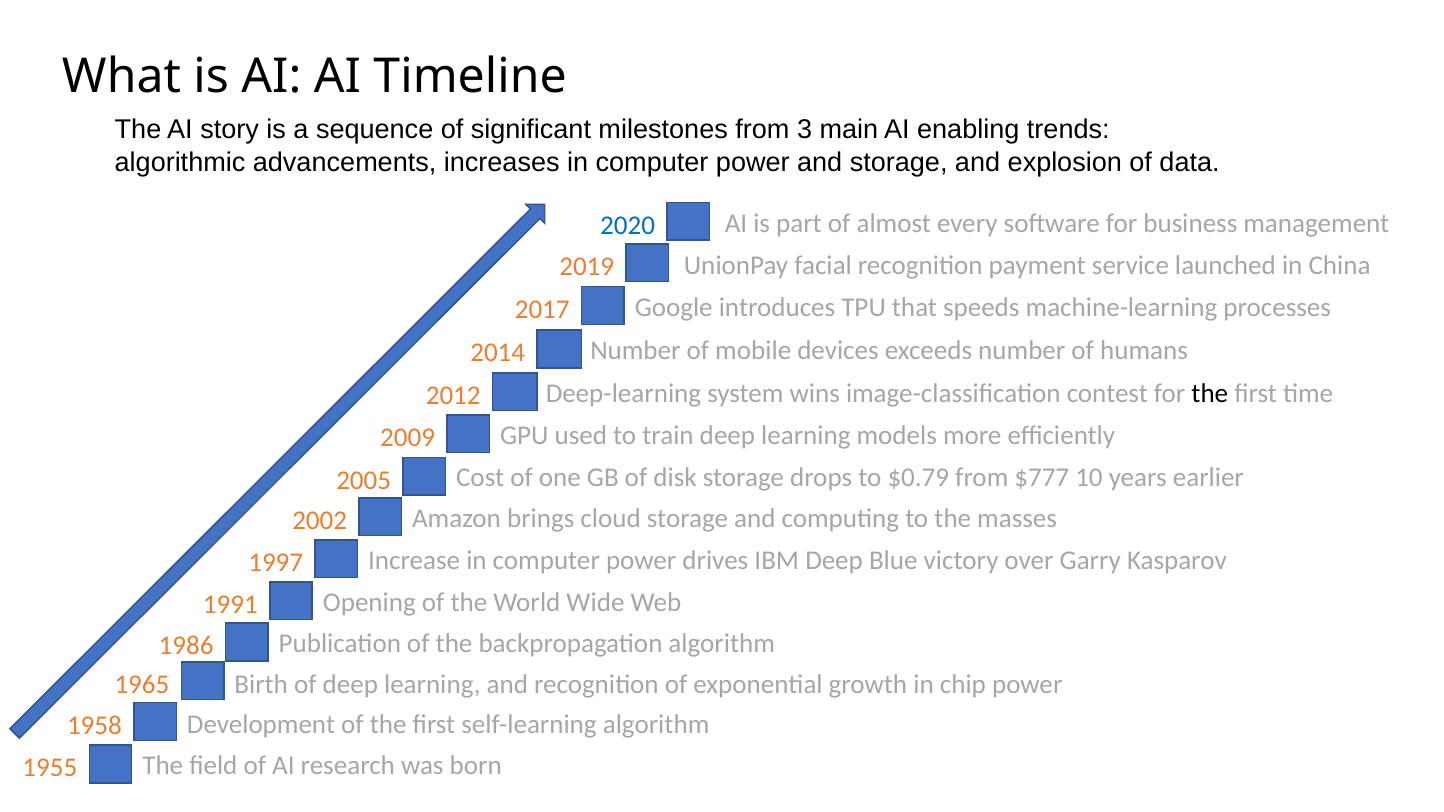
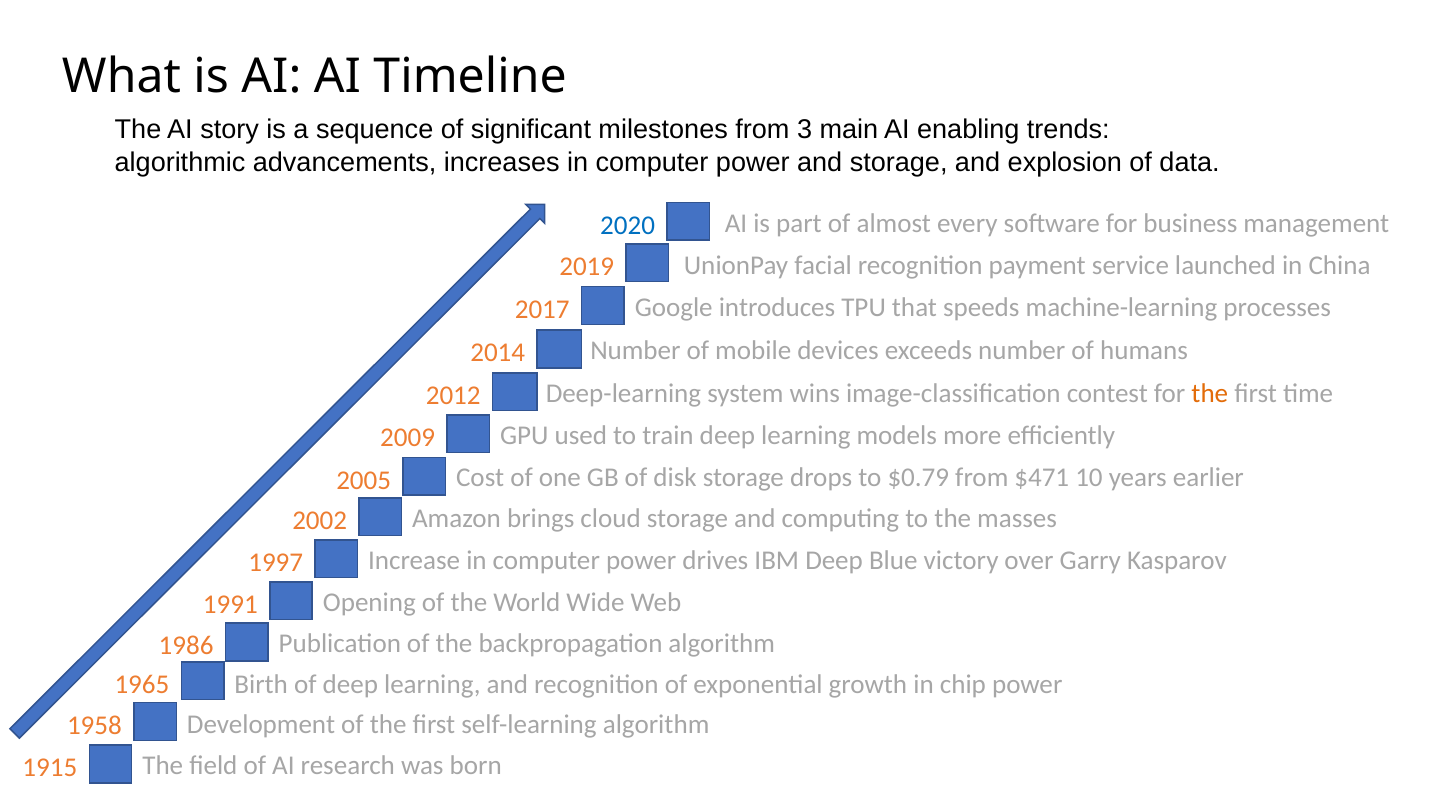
the at (1210, 393) colour: black -> orange
$777: $777 -> $471
1955: 1955 -> 1915
